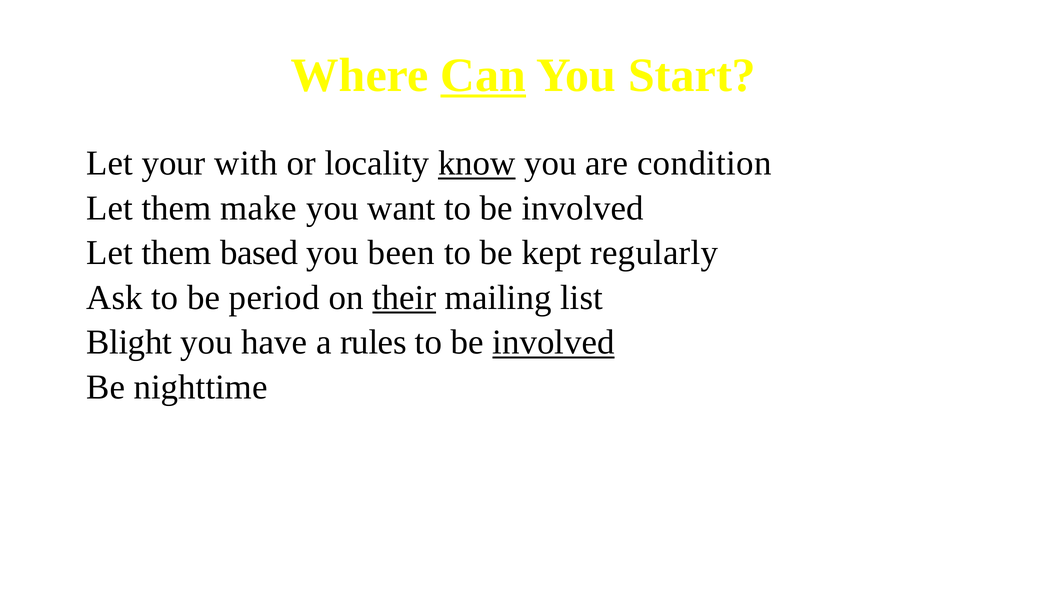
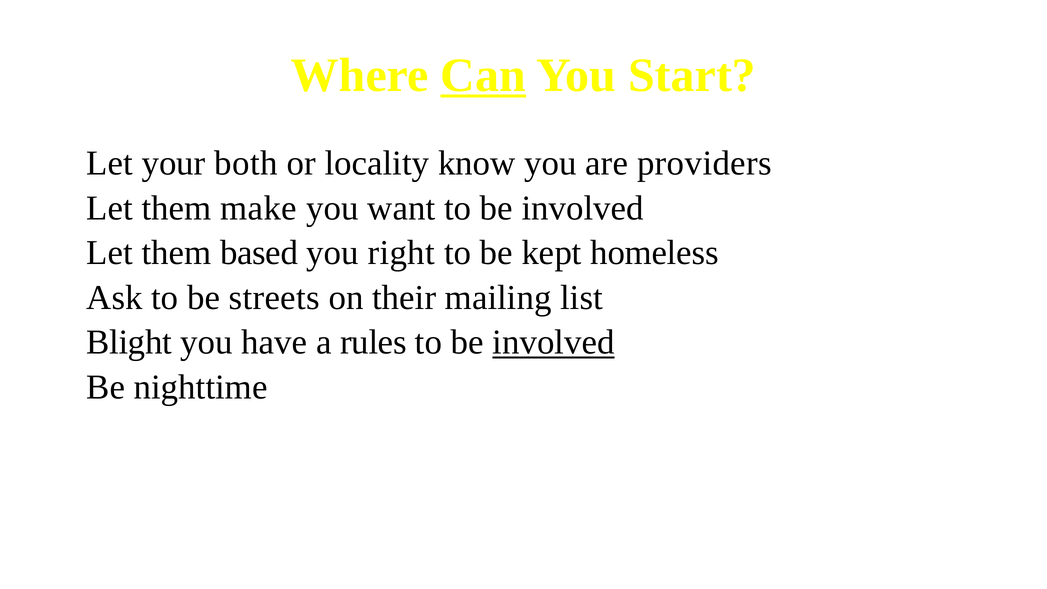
with: with -> both
know underline: present -> none
condition: condition -> providers
been: been -> right
regularly: regularly -> homeless
period: period -> streets
their underline: present -> none
